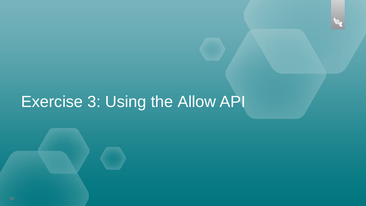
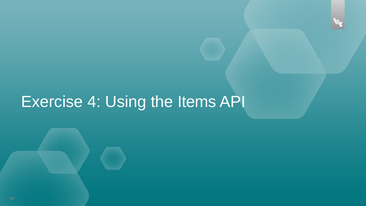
3: 3 -> 4
Allow: Allow -> Items
